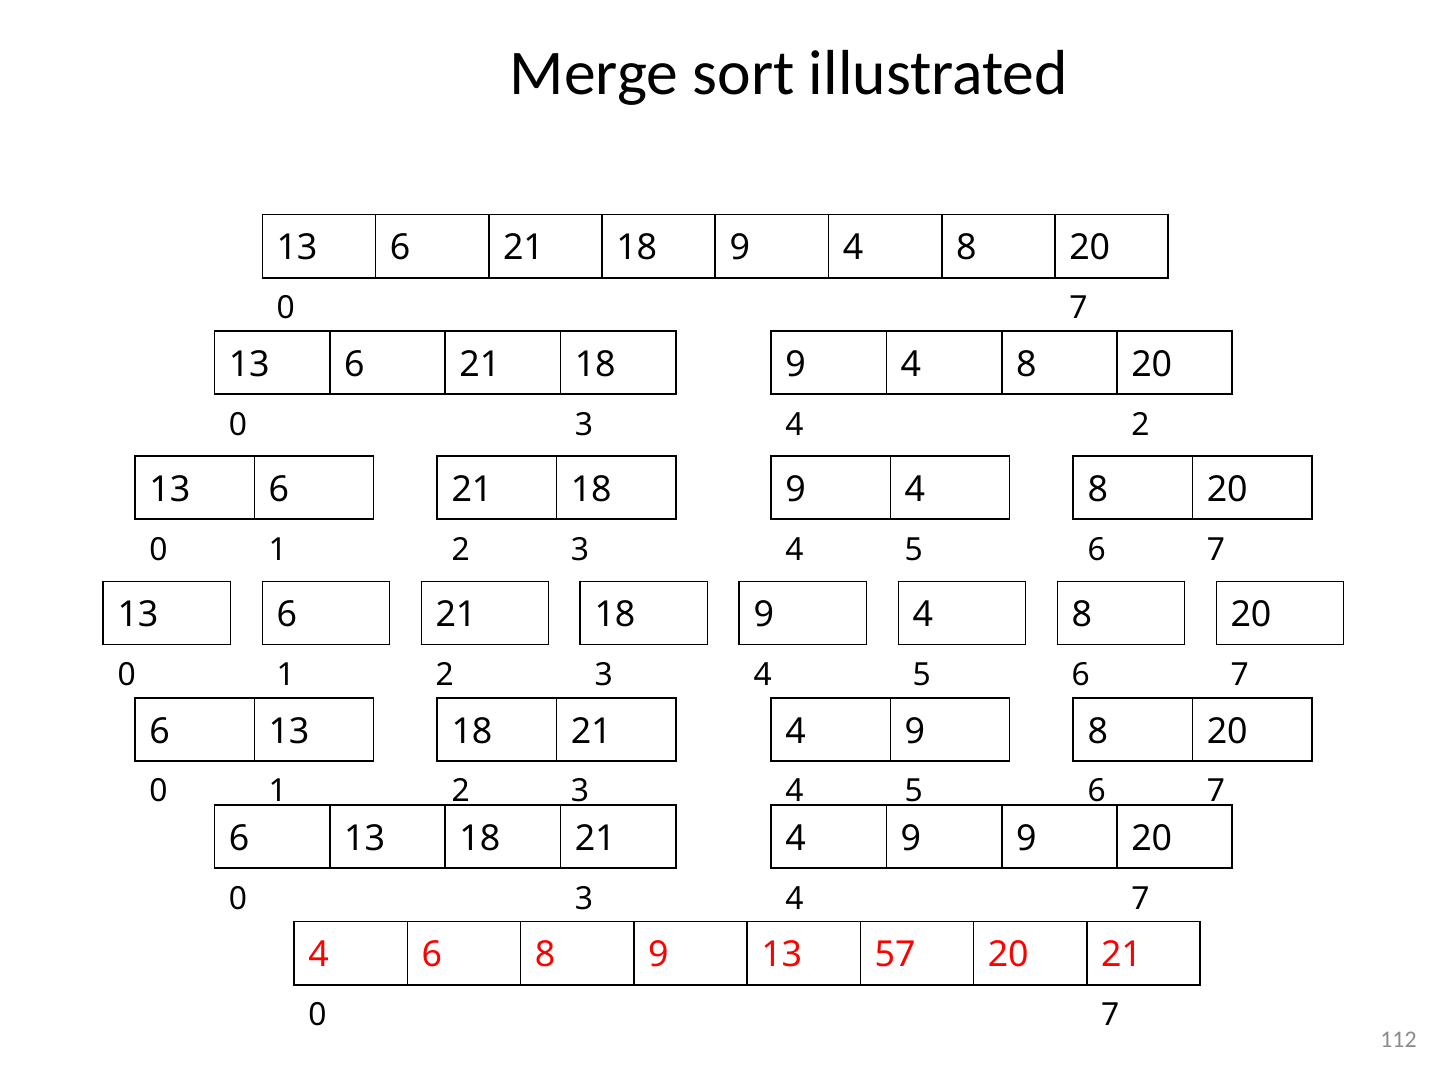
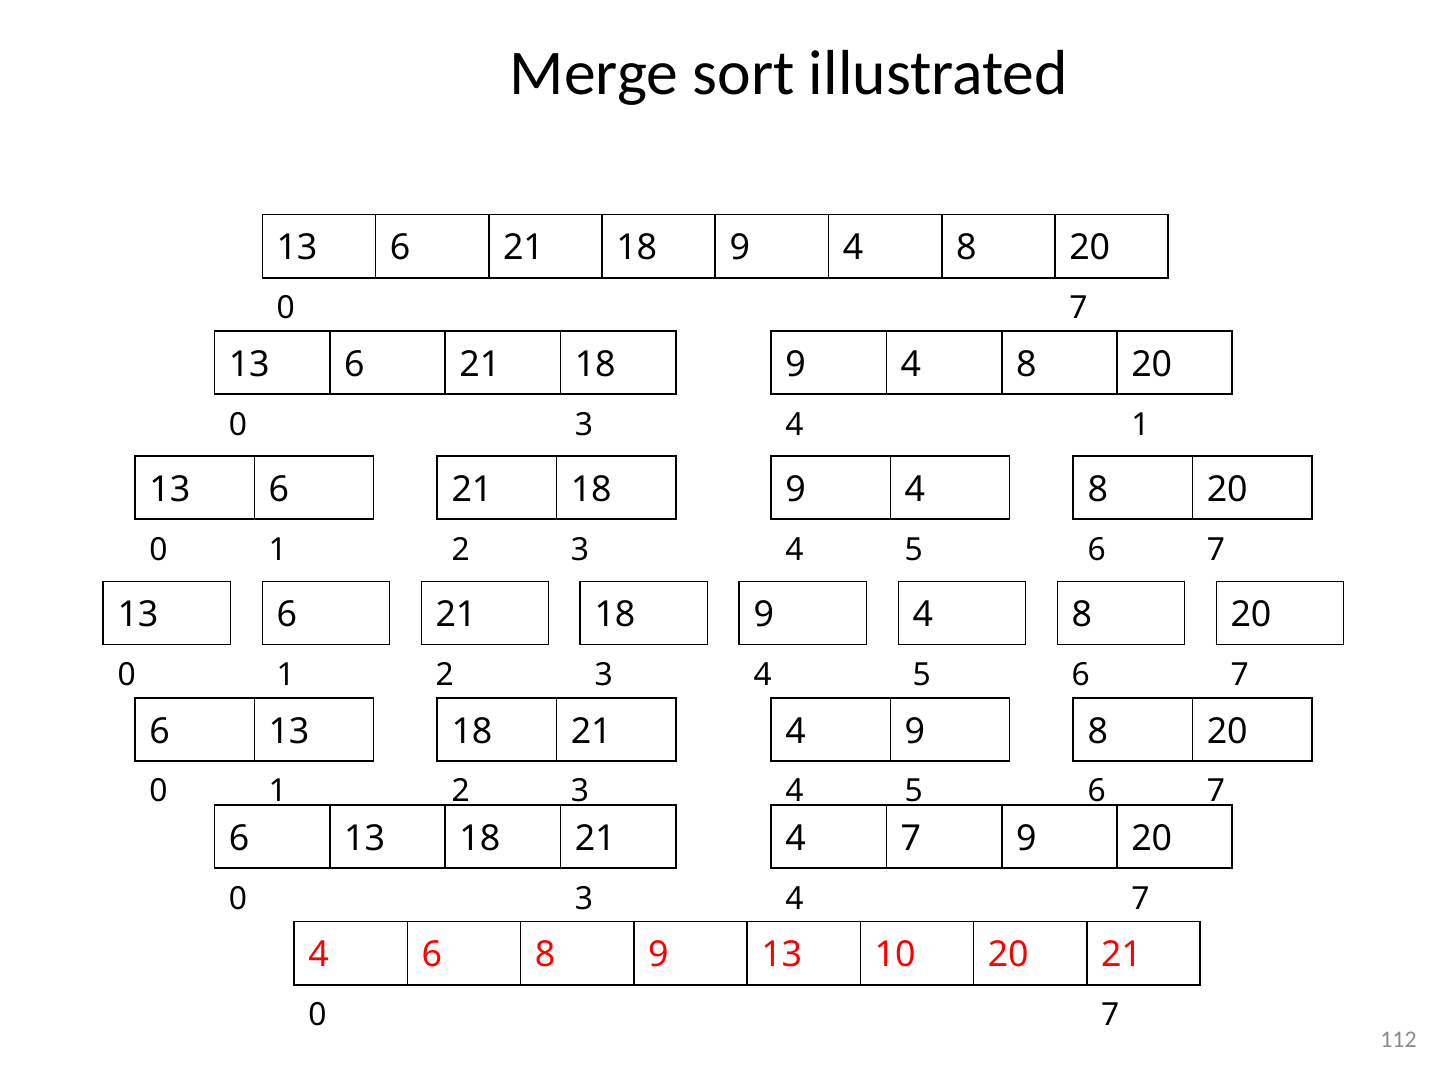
4 2: 2 -> 1
9 at (911, 838): 9 -> 7
57: 57 -> 10
